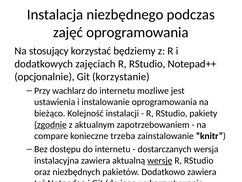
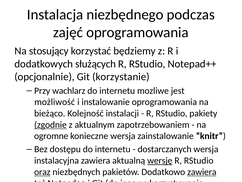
zajęciach: zajęciach -> służących
ustawienia: ustawienia -> możliwość
compare: compare -> ogromne
konieczne trzeba: trzeba -> wersja
oraz underline: none -> present
zawiera at (202, 171) underline: none -> present
